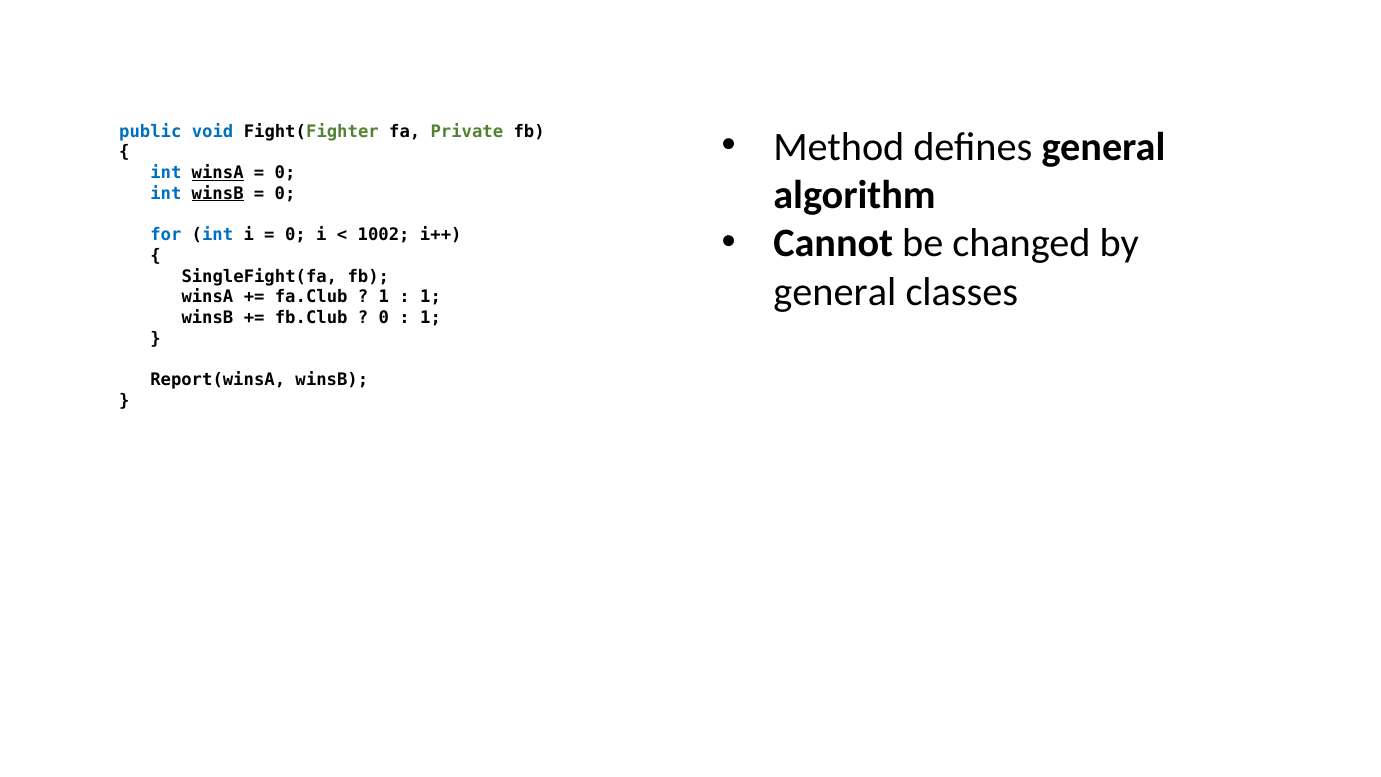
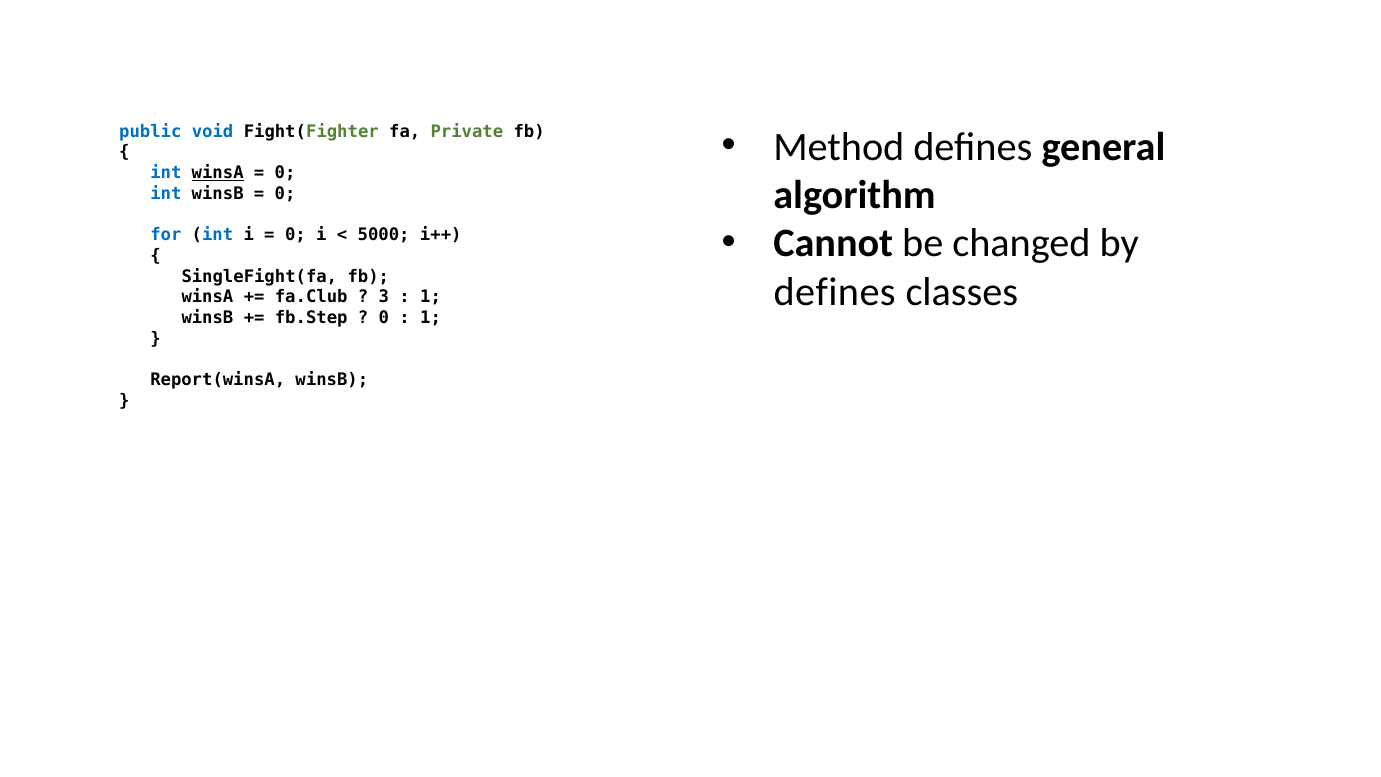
winsB at (218, 194) underline: present -> none
1002: 1002 -> 5000
general at (835, 292): general -> defines
1 at (384, 297): 1 -> 3
fb.Club: fb.Club -> fb.Step
